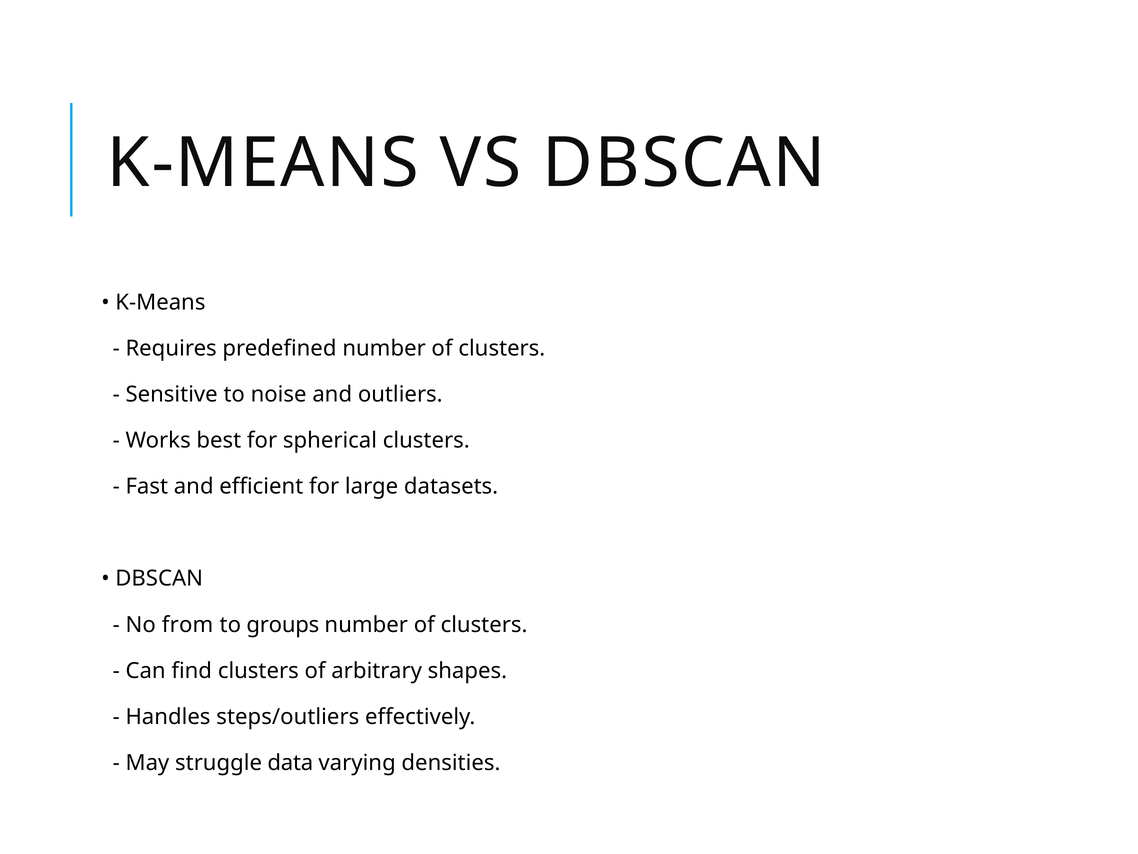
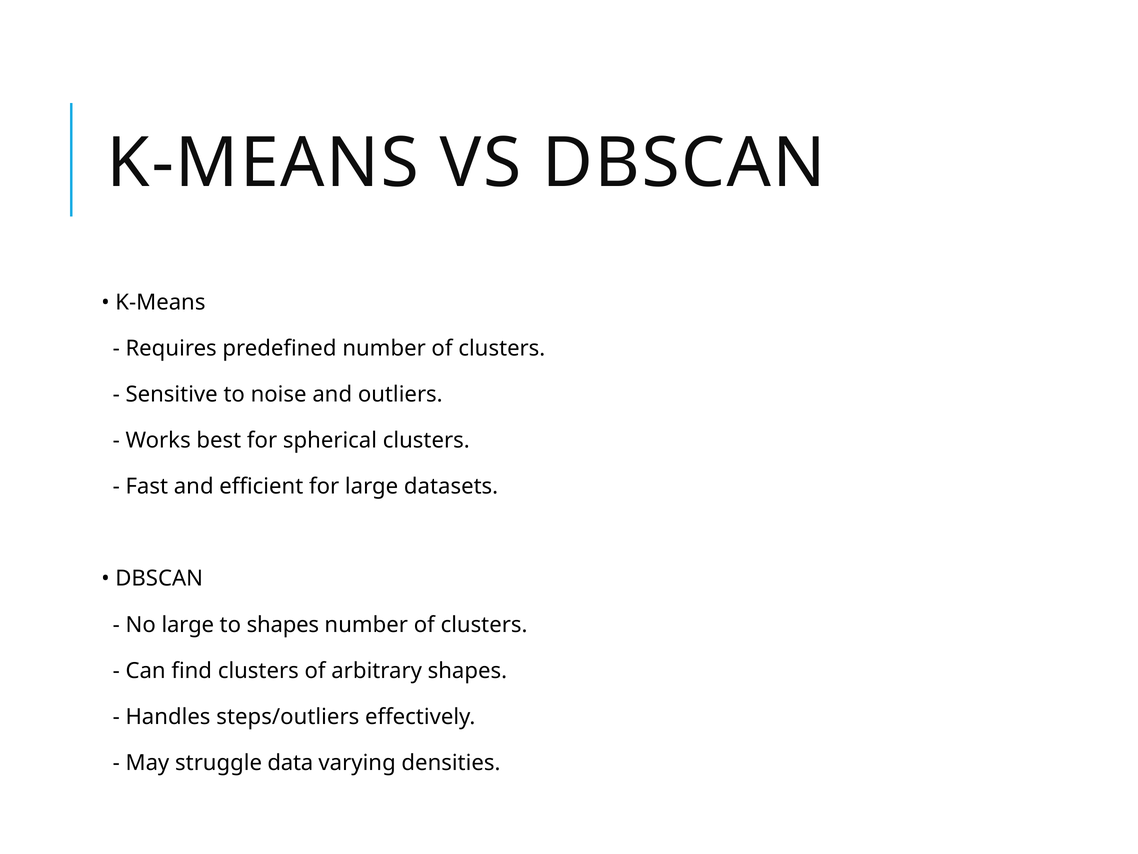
No from: from -> large
to groups: groups -> shapes
